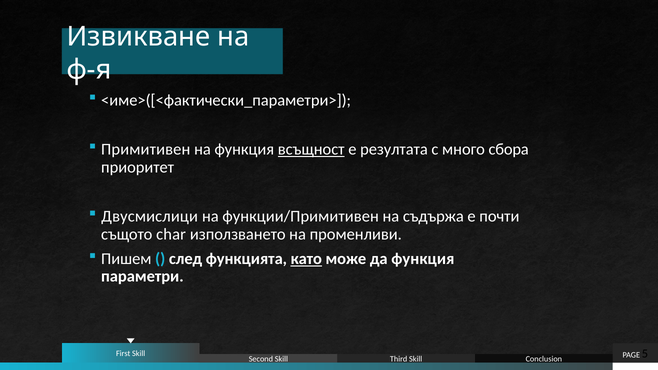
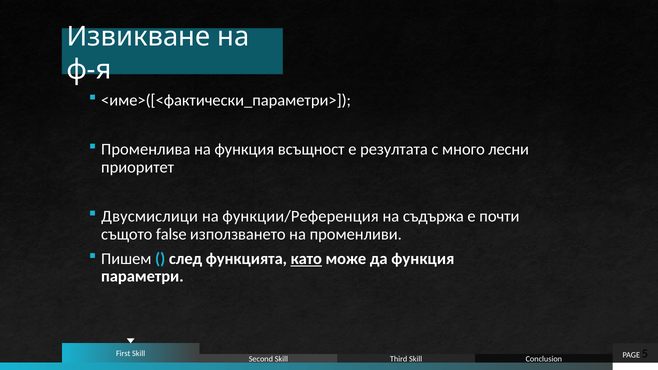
Примитивен: Примитивен -> Променлива
всъщност underline: present -> none
сбора: сбора -> лесни
функции/Примитивен: функции/Примитивен -> функции/Референция
char: char -> false
